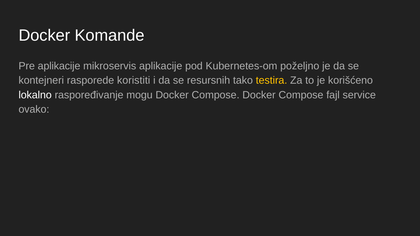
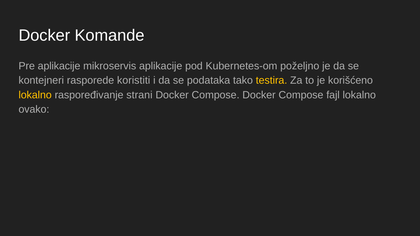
resursnih: resursnih -> podataka
lokalno at (35, 95) colour: white -> yellow
mogu: mogu -> strani
fajl service: service -> lokalno
